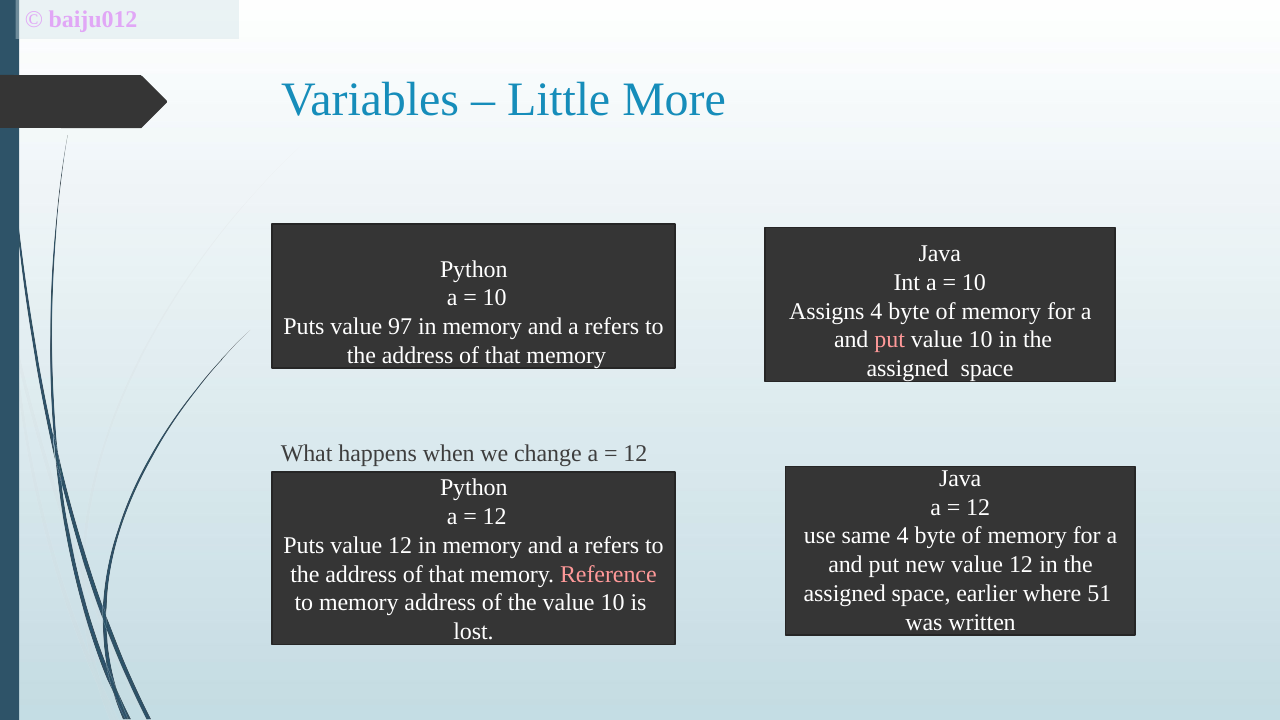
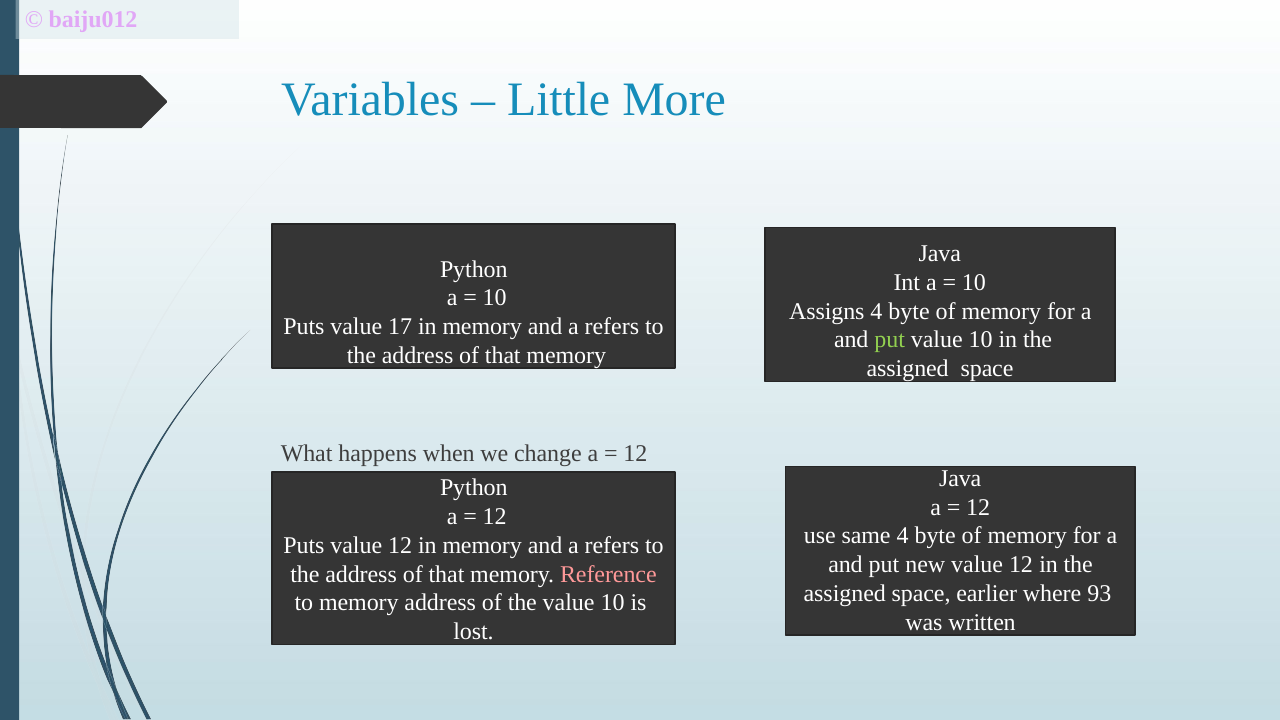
97: 97 -> 17
put at (890, 340) colour: pink -> light green
51: 51 -> 93
